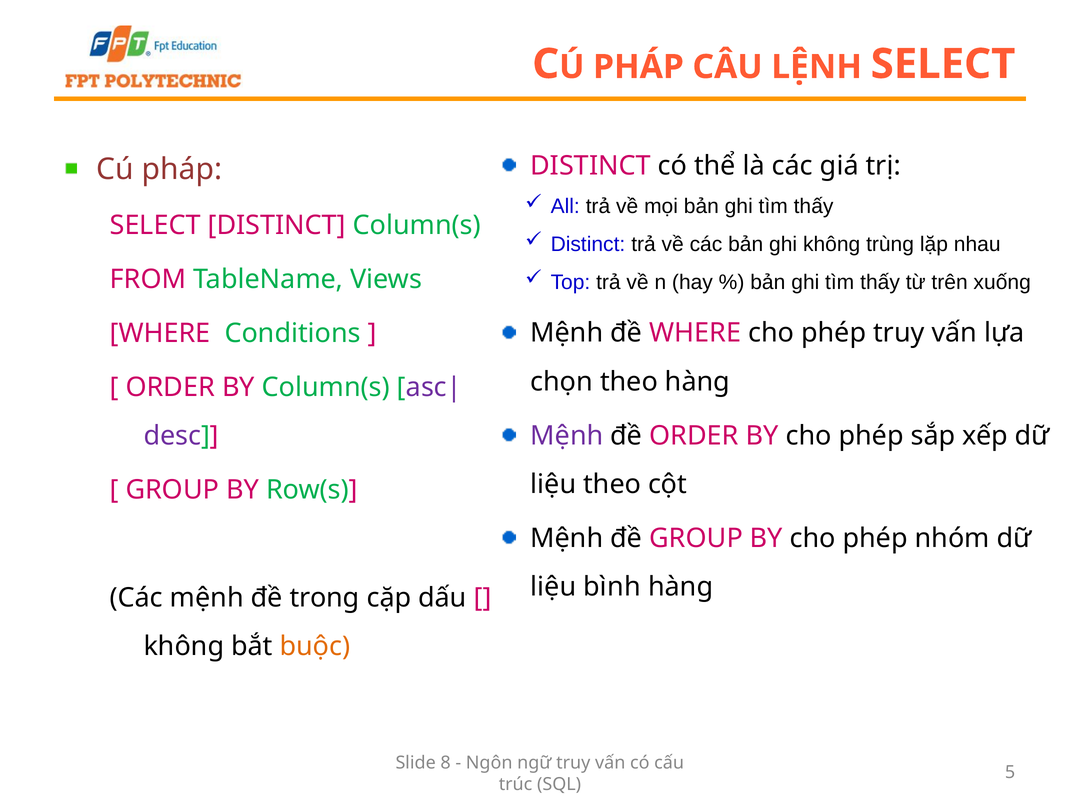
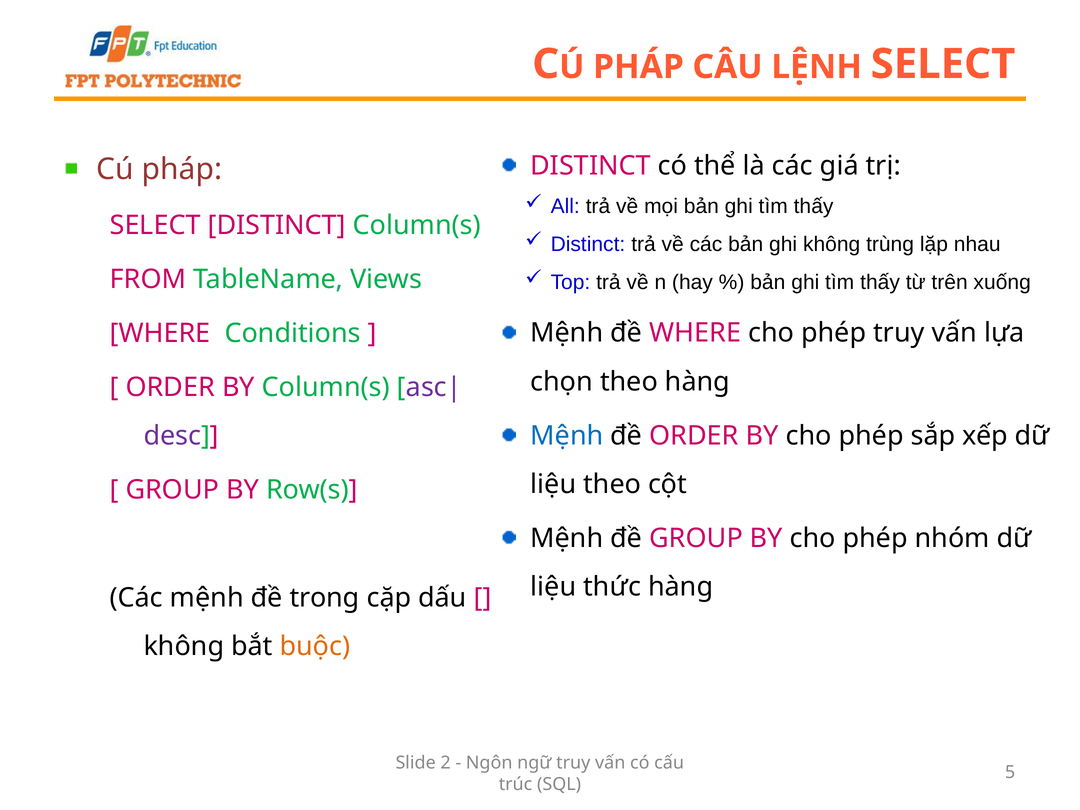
Mệnh at (567, 436) colour: purple -> blue
bình: bình -> thức
8: 8 -> 2
